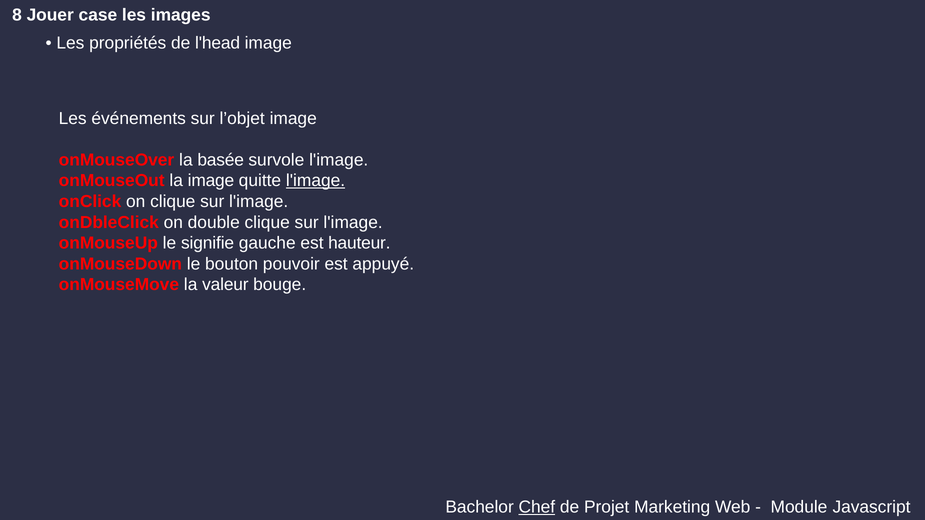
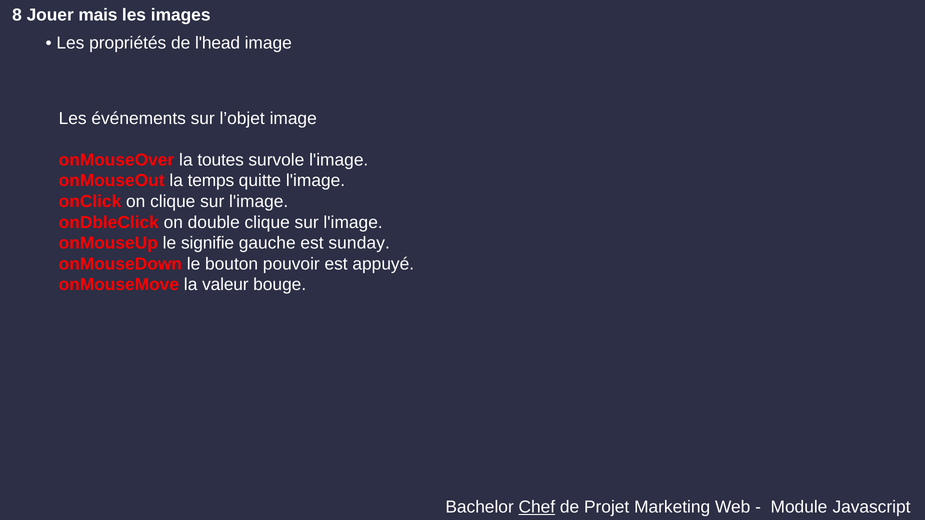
case: case -> mais
basée: basée -> toutes
la image: image -> temps
l'image at (316, 181) underline: present -> none
hauteur: hauteur -> sunday
